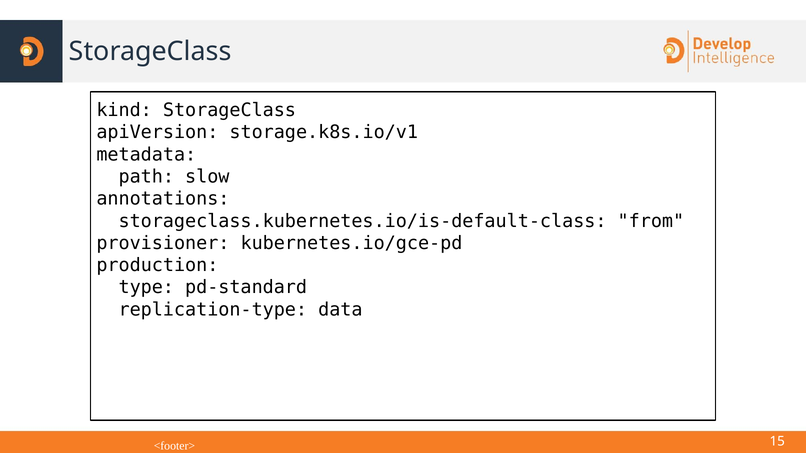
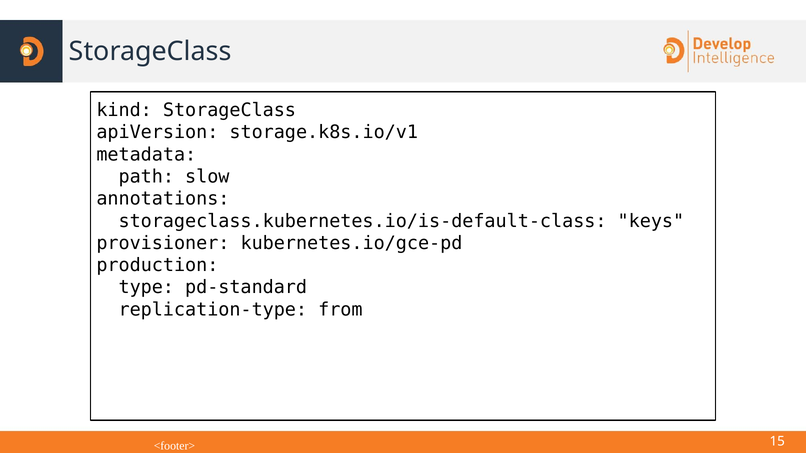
from: from -> keys
data: data -> from
